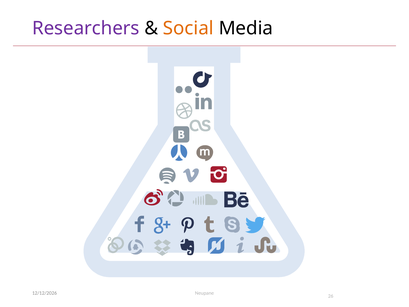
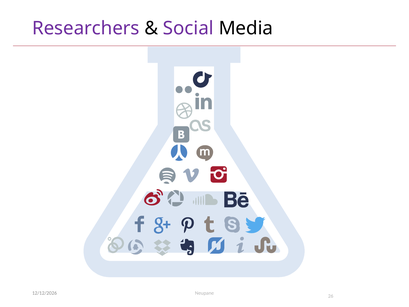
Social colour: orange -> purple
